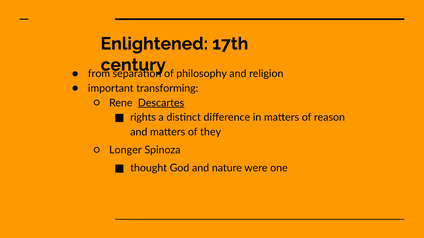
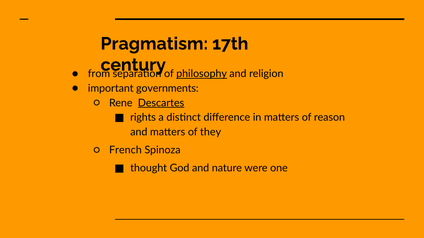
Enlightened: Enlightened -> Pragmatism
philosophy underline: none -> present
transforming: transforming -> governments
Longer: Longer -> French
